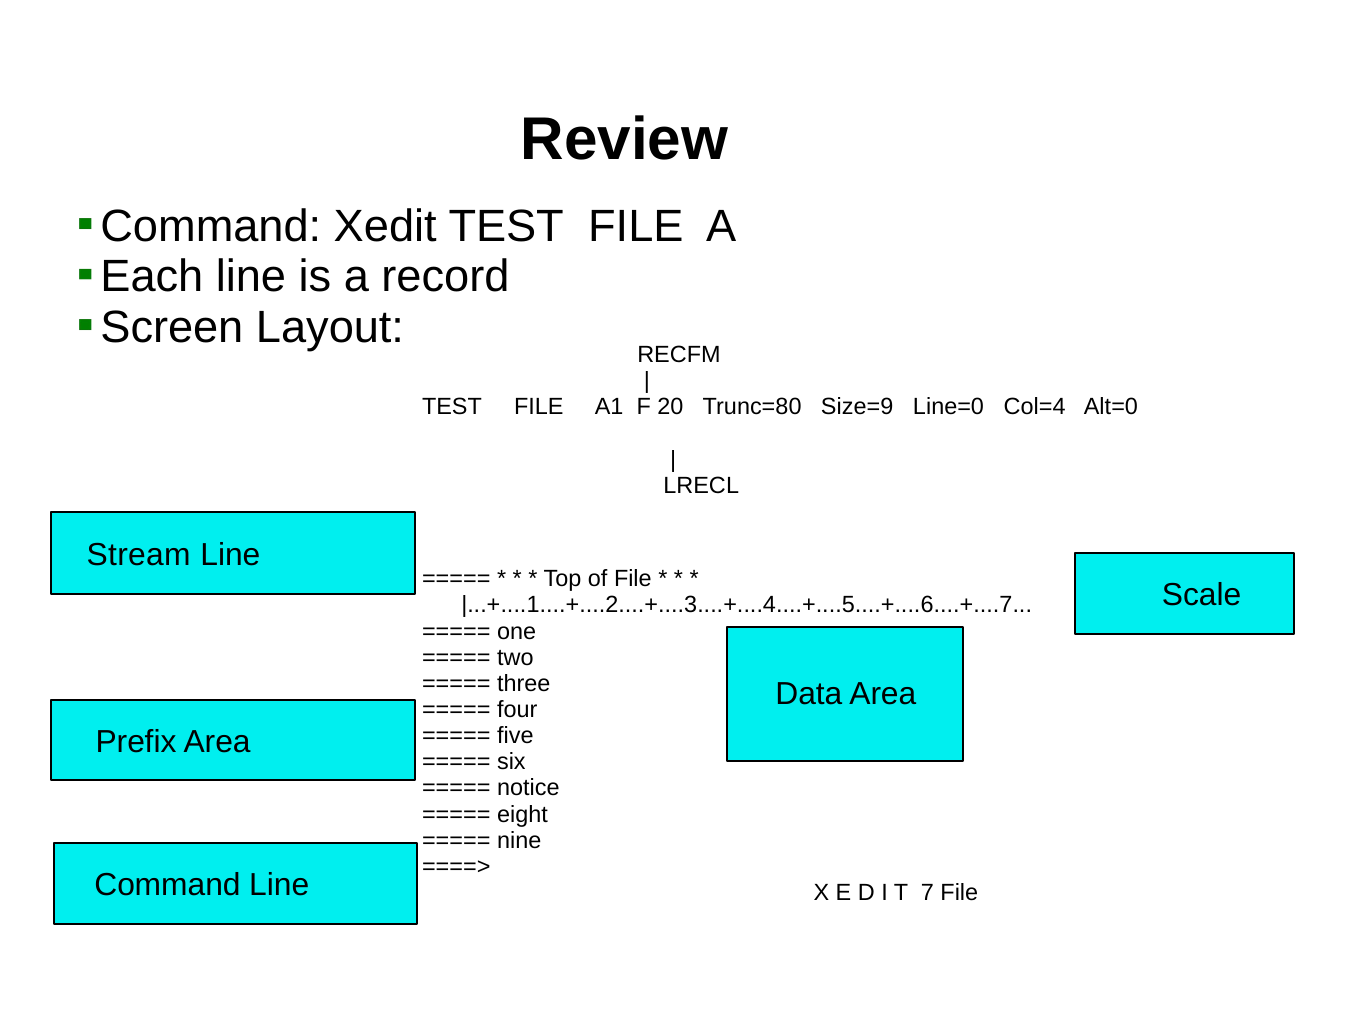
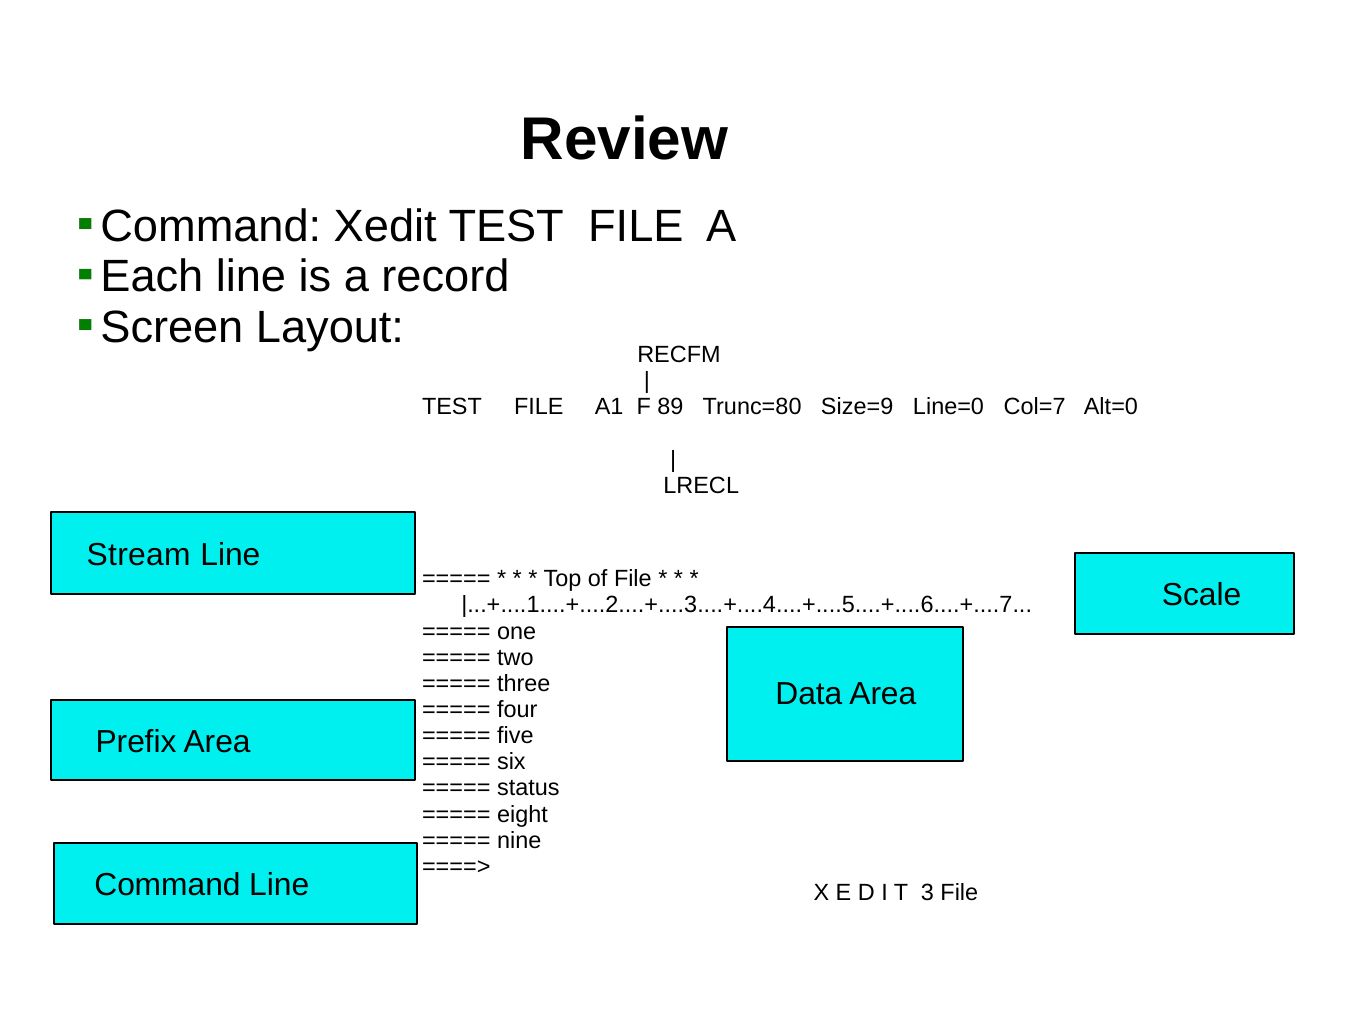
20: 20 -> 89
Col=4: Col=4 -> Col=7
notice: notice -> status
7: 7 -> 3
